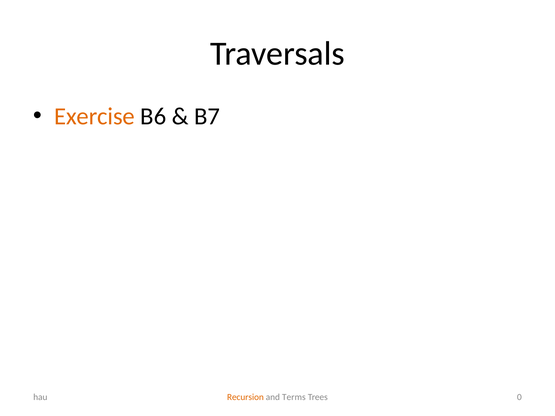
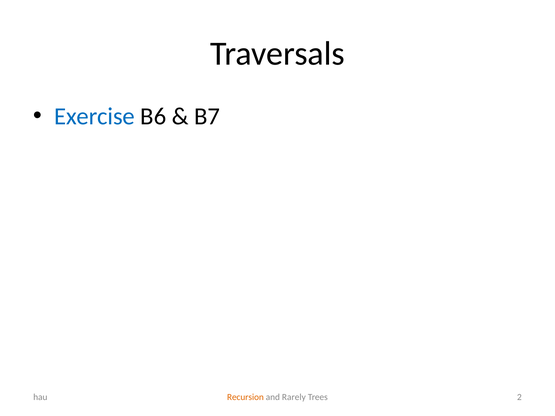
Exercise colour: orange -> blue
Terms: Terms -> Rarely
0: 0 -> 2
